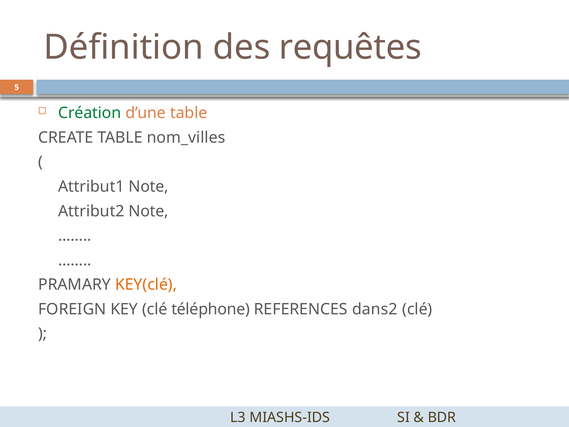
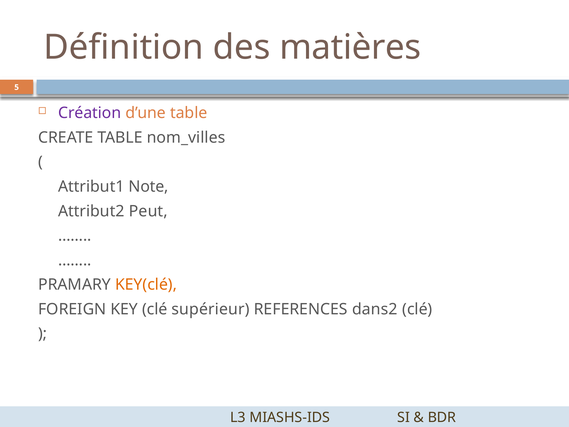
requêtes: requêtes -> matières
Création colour: green -> purple
Attribut2 Note: Note -> Peut
téléphone: téléphone -> supérieur
